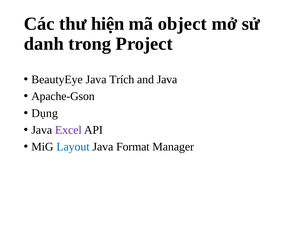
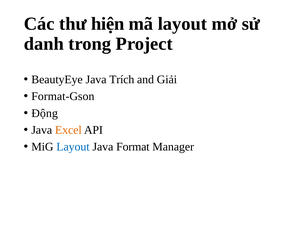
mã object: object -> layout
and Java: Java -> Giải
Apache-Gson: Apache-Gson -> Format-Gson
Dụng: Dụng -> Động
Excel colour: purple -> orange
